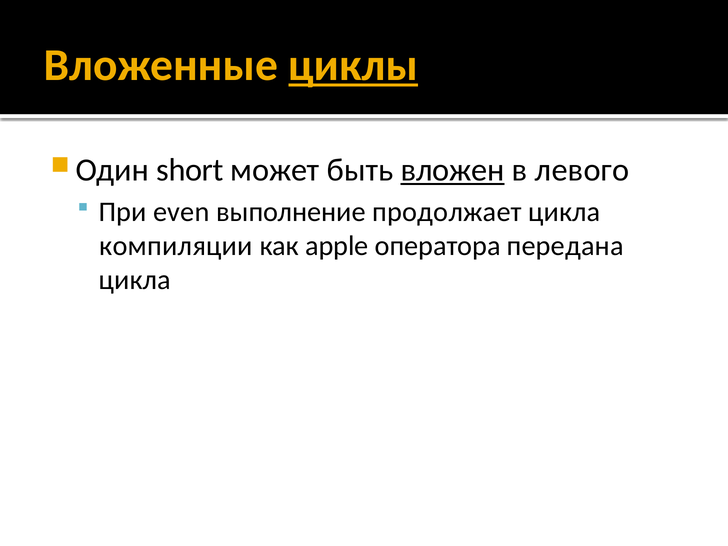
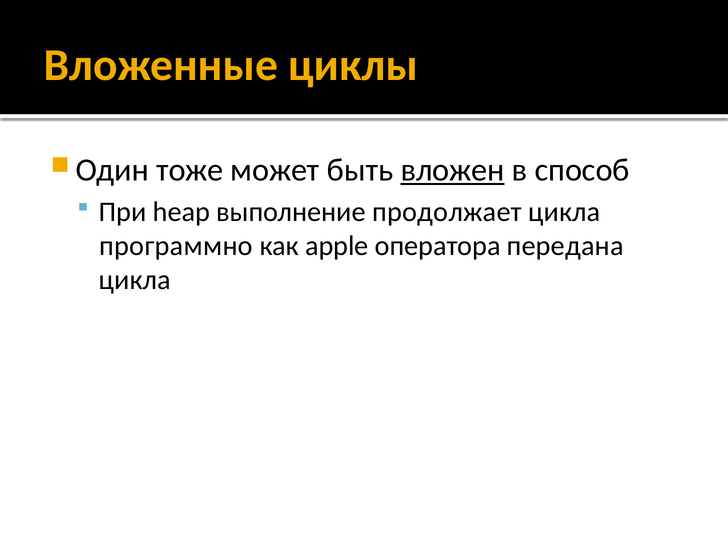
циклы underline: present -> none
short: short -> тоже
левого: левого -> способ
even: even -> heap
компиляции: компиляции -> программно
